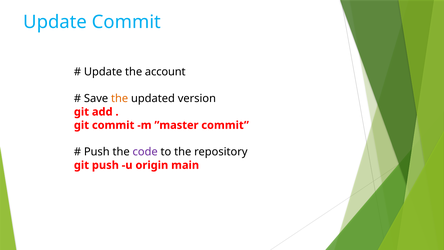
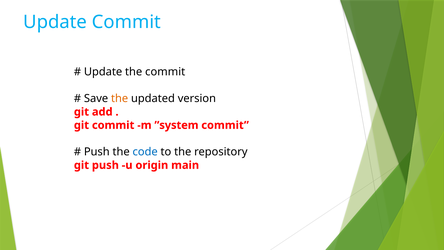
the account: account -> commit
”master: ”master -> ”system
code colour: purple -> blue
